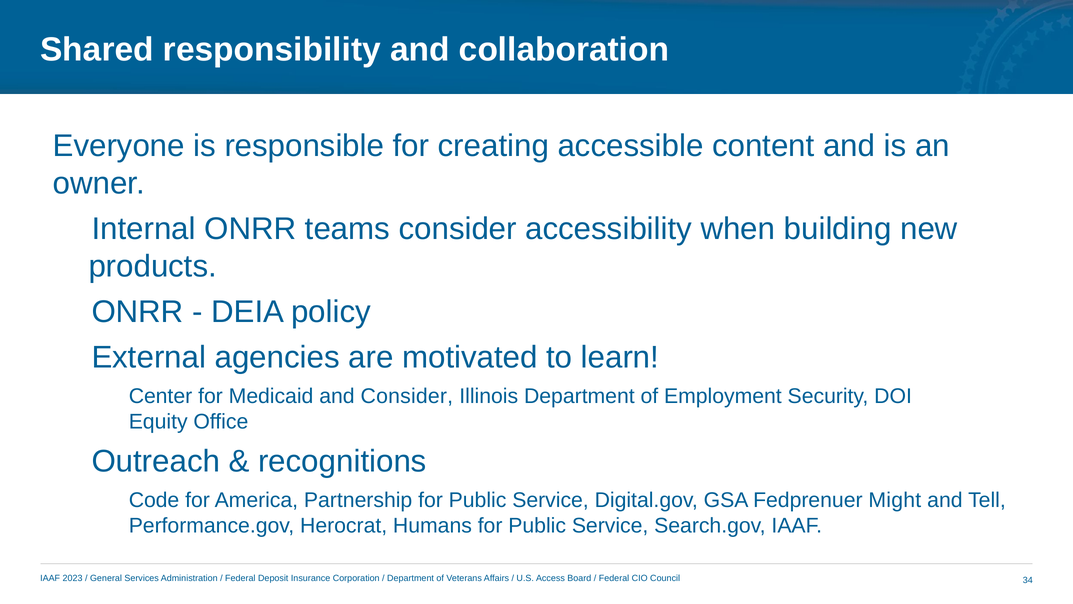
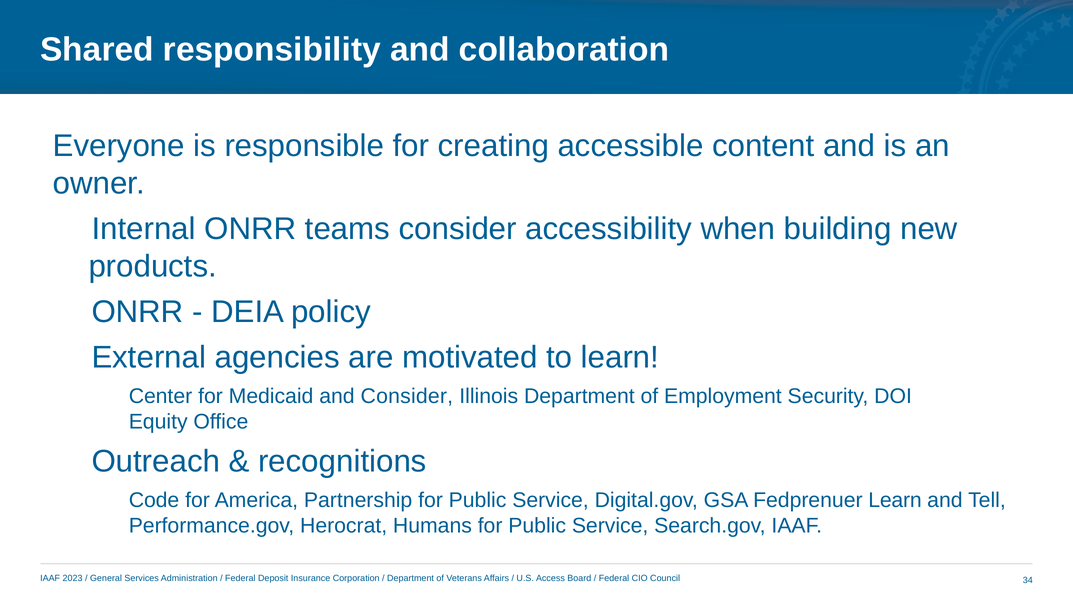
Fedprenuer Might: Might -> Learn
